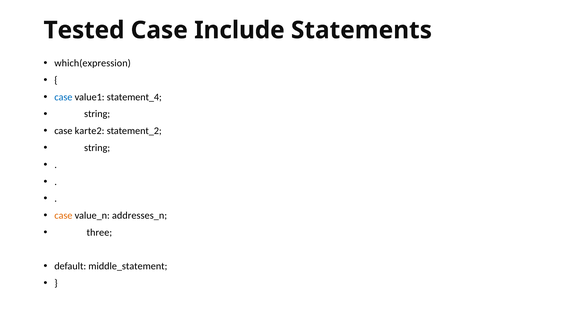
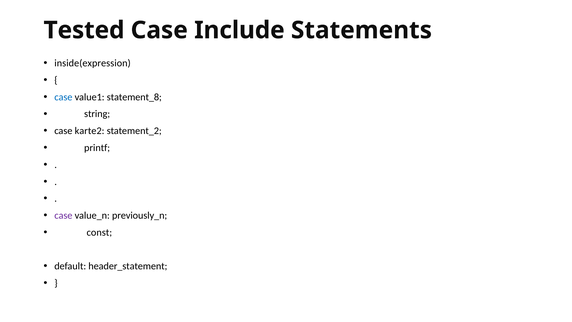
which(expression: which(expression -> inside(expression
statement_4: statement_4 -> statement_8
string at (97, 148): string -> printf
case at (63, 215) colour: orange -> purple
addresses_n: addresses_n -> previously_n
three: three -> const
middle_statement: middle_statement -> header_statement
